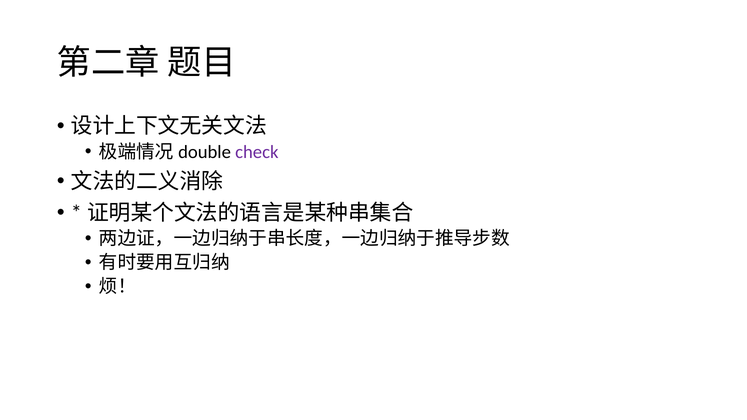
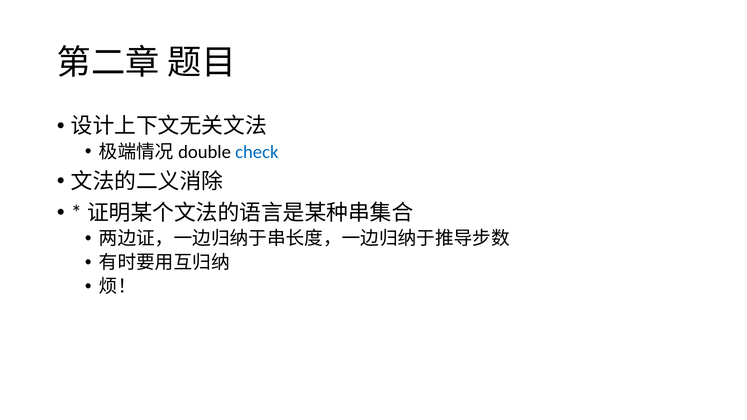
check colour: purple -> blue
